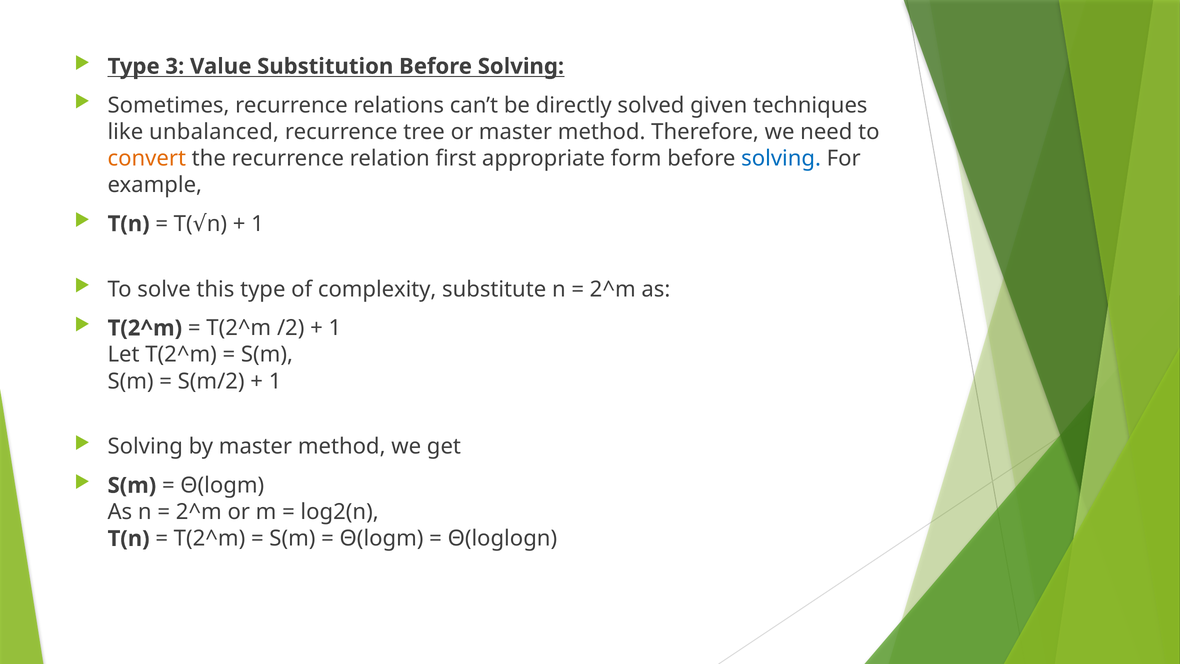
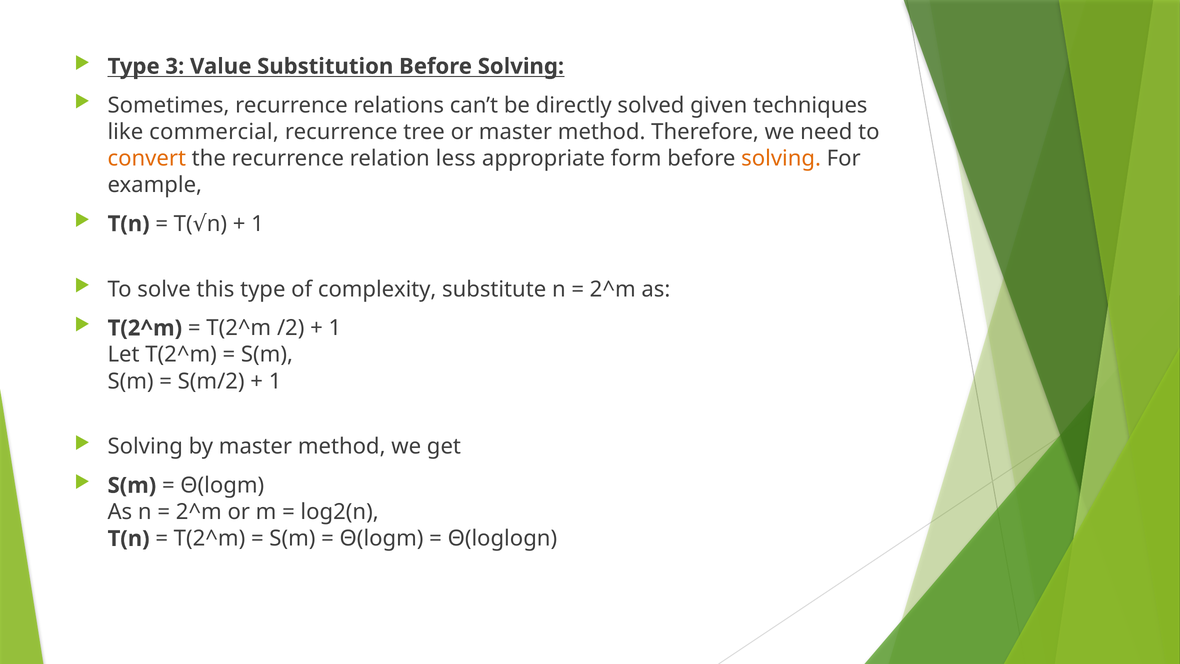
unbalanced: unbalanced -> commercial
first: first -> less
solving at (781, 158) colour: blue -> orange
